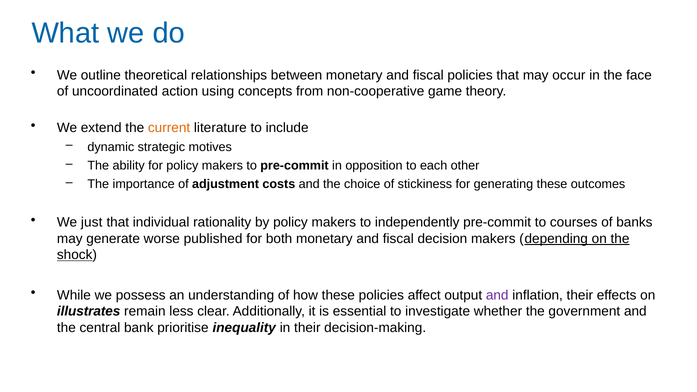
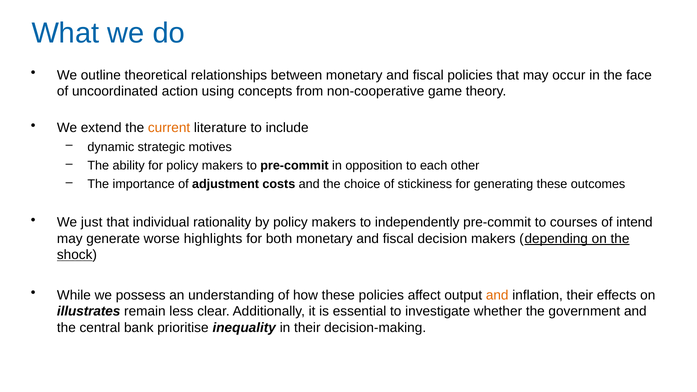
banks: banks -> intend
published: published -> highlights
and at (497, 295) colour: purple -> orange
